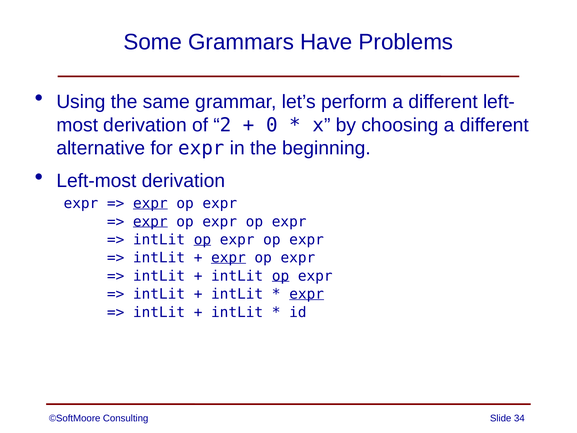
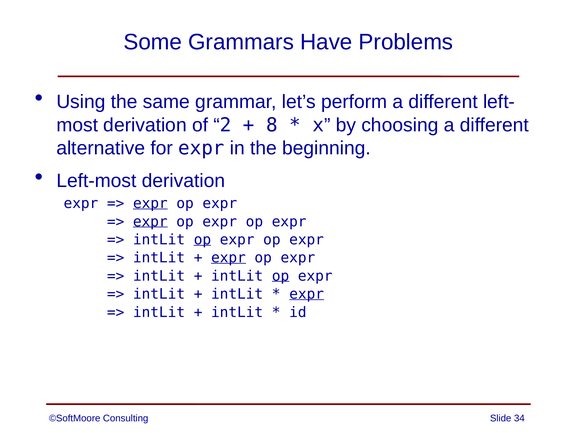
0: 0 -> 8
